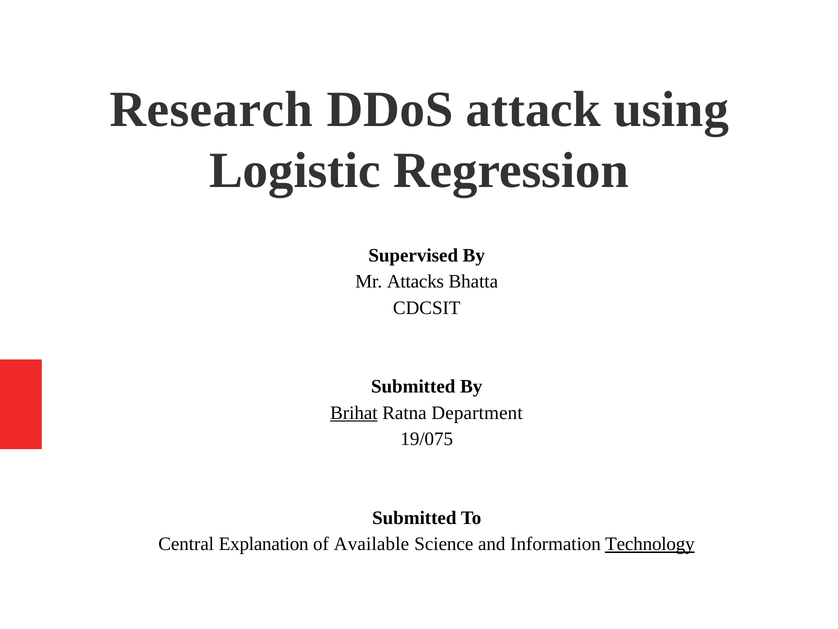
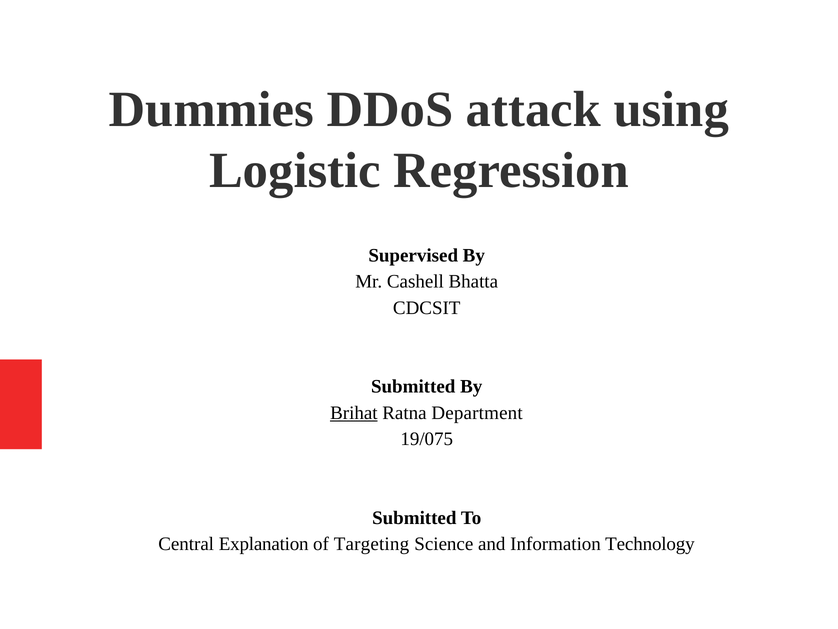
Research: Research -> Dummies
Attacks: Attacks -> Cashell
Available: Available -> Targeting
Technology underline: present -> none
